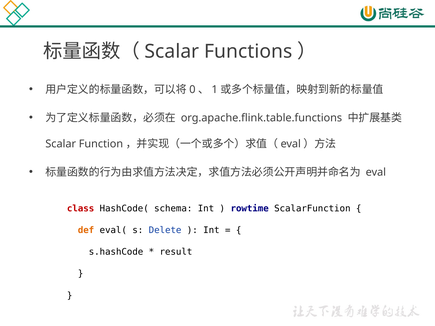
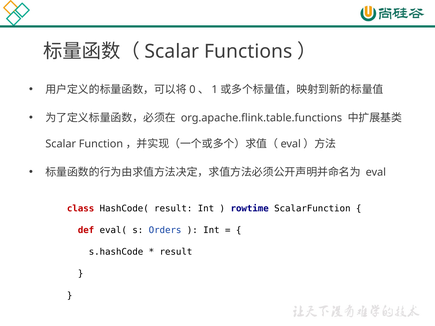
HashCode( schema: schema -> result
def colour: orange -> red
Delete: Delete -> Orders
